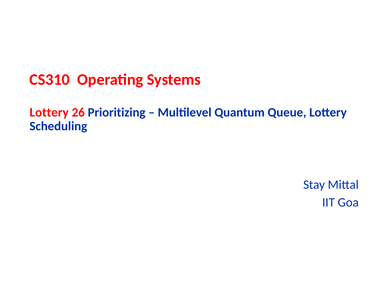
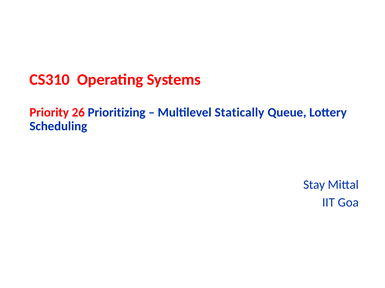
Lottery at (49, 113): Lottery -> Priority
Quantum: Quantum -> Statically
